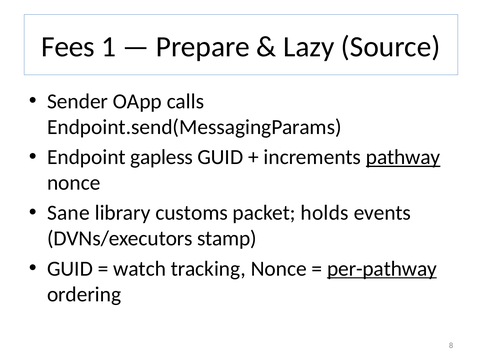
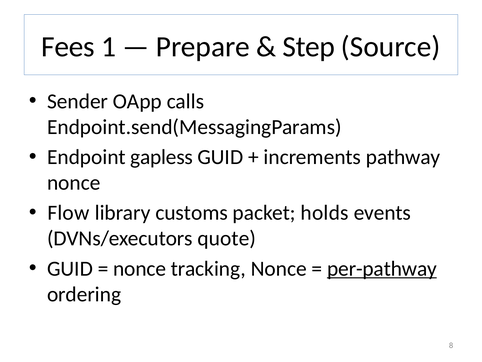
Lazy: Lazy -> Step
pathway underline: present -> none
Sane: Sane -> Flow
stamp: stamp -> quote
watch at (140, 268): watch -> nonce
